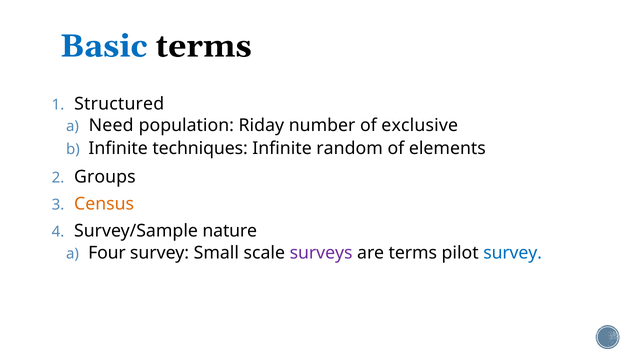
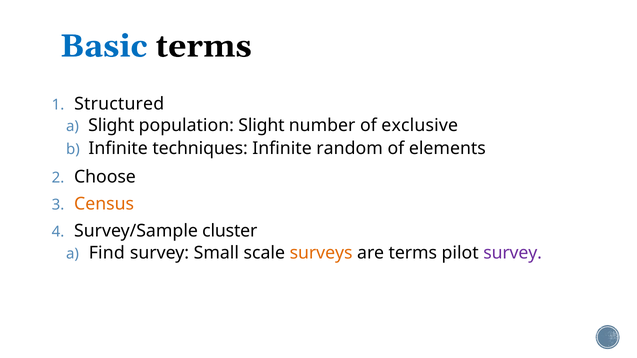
Need at (111, 126): Need -> Slight
population Riday: Riday -> Slight
Groups: Groups -> Choose
nature: nature -> cluster
Four: Four -> Find
surveys colour: purple -> orange
survey at (513, 253) colour: blue -> purple
